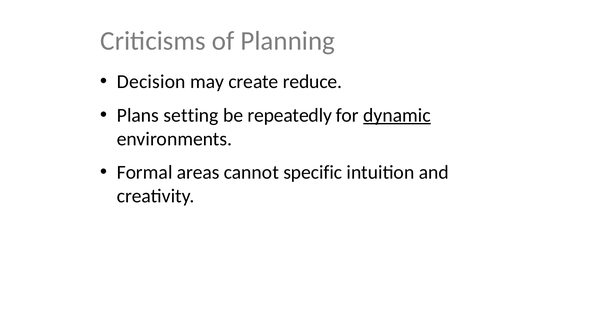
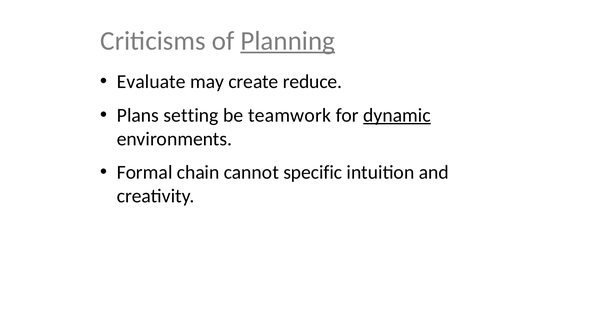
Planning underline: none -> present
Decision: Decision -> Evaluate
repeatedly: repeatedly -> teamwork
areas: areas -> chain
